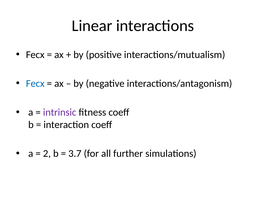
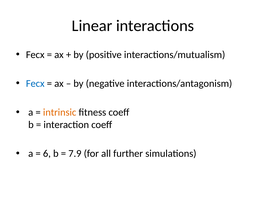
intrinsic colour: purple -> orange
2: 2 -> 6
3.7: 3.7 -> 7.9
